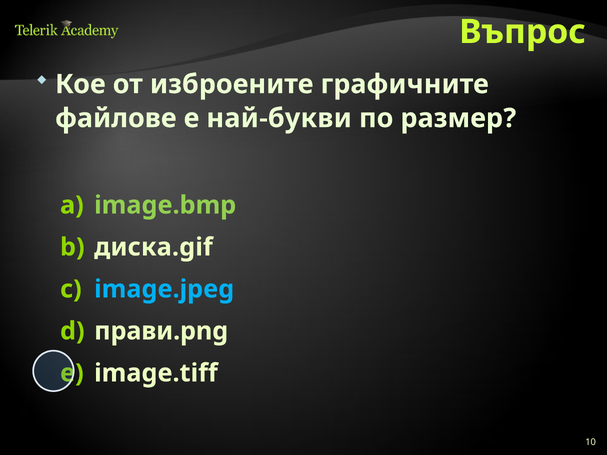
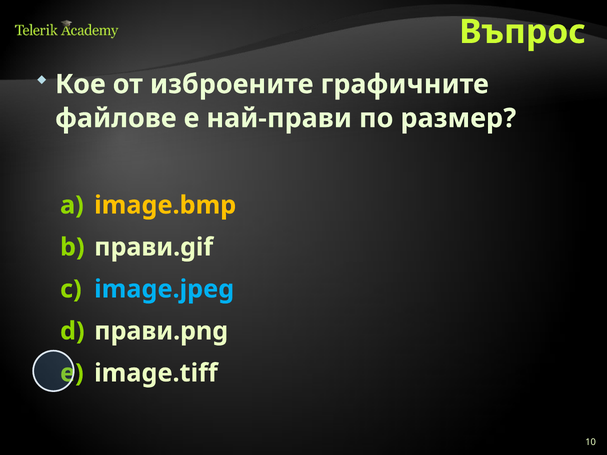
най-букви: най-букви -> най-прави
image.bmp colour: light green -> yellow
диска.gif: диска.gif -> прави.gif
